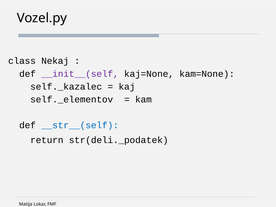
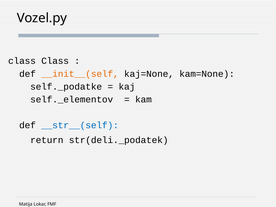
class Nekaj: Nekaj -> Class
__init__(self colour: purple -> orange
self._kazalec: self._kazalec -> self._podatke
